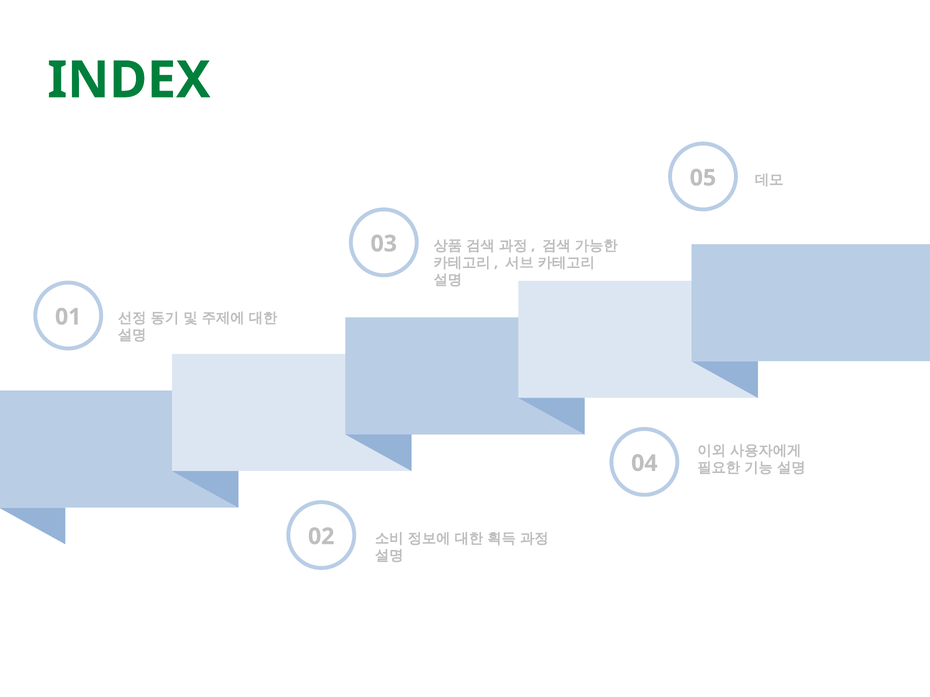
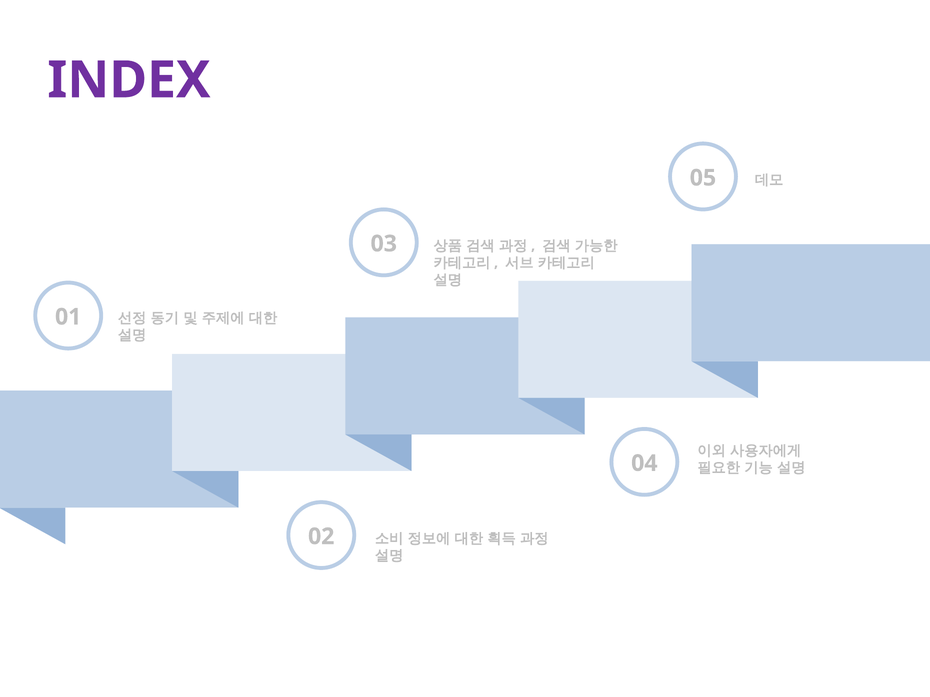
INDEX colour: green -> purple
